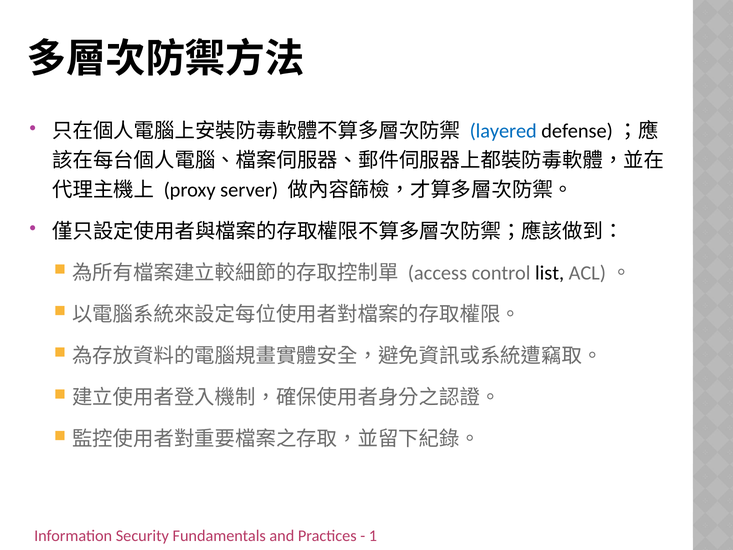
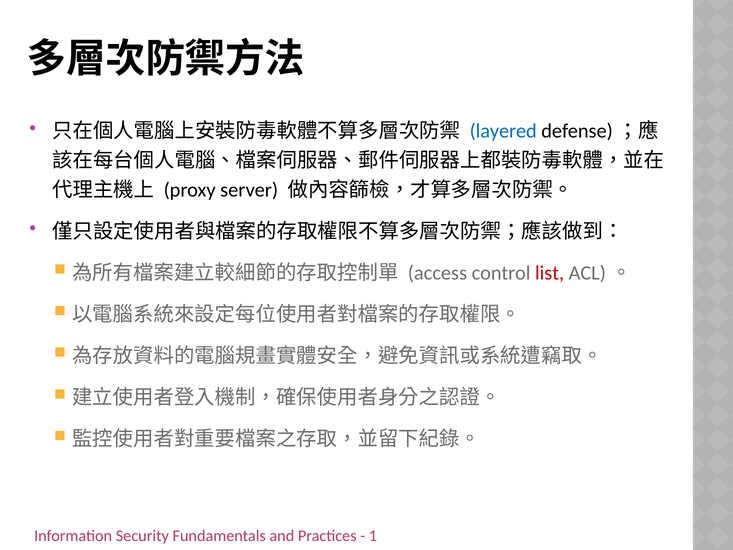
list colour: black -> red
